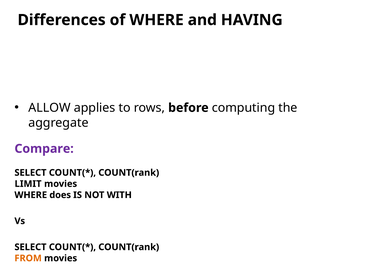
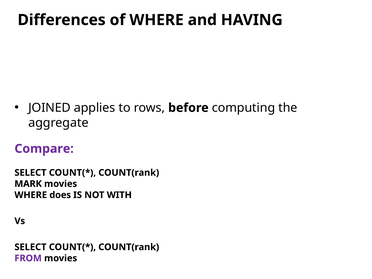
ALLOW: ALLOW -> JOINED
LIMIT: LIMIT -> MARK
FROM colour: orange -> purple
